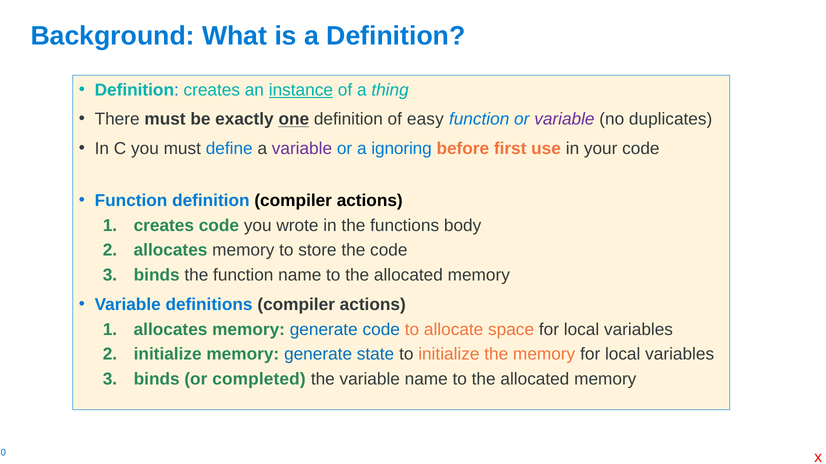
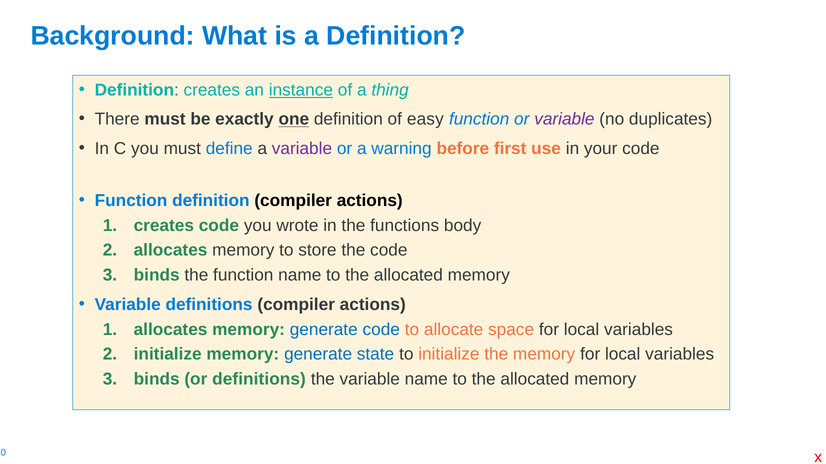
ignoring: ignoring -> warning
or completed: completed -> definitions
